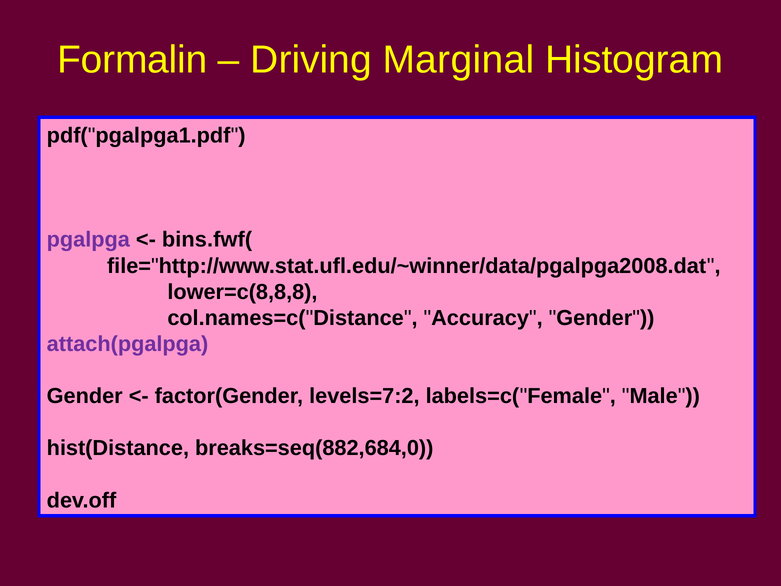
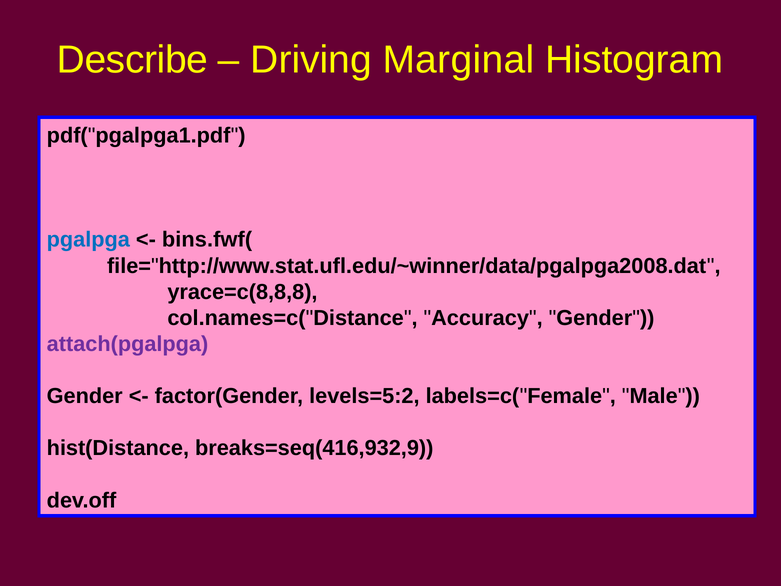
Formalin: Formalin -> Describe
pgalpga colour: purple -> blue
lower=c(8,8,8: lower=c(8,8,8 -> yrace=c(8,8,8
levels=7:2: levels=7:2 -> levels=5:2
breaks=seq(882,684,0: breaks=seq(882,684,0 -> breaks=seq(416,932,9
